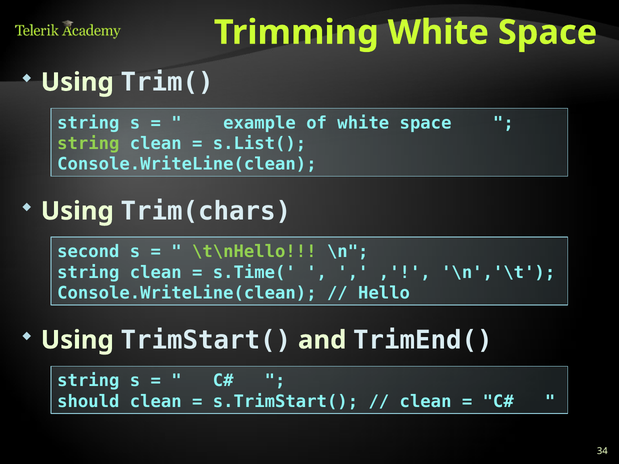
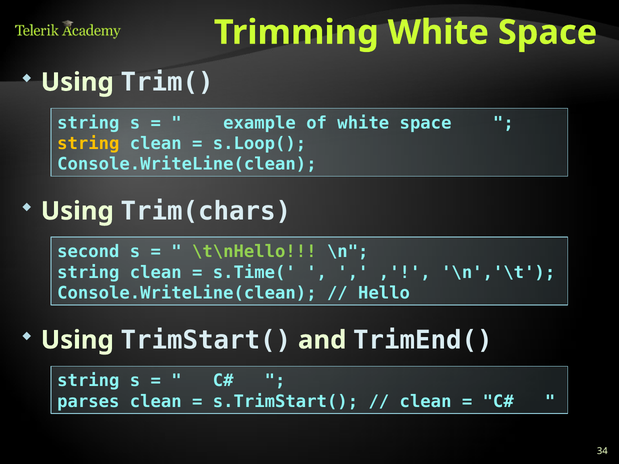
string at (88, 144) colour: light green -> yellow
s.List(: s.List( -> s.Loop(
should: should -> parses
